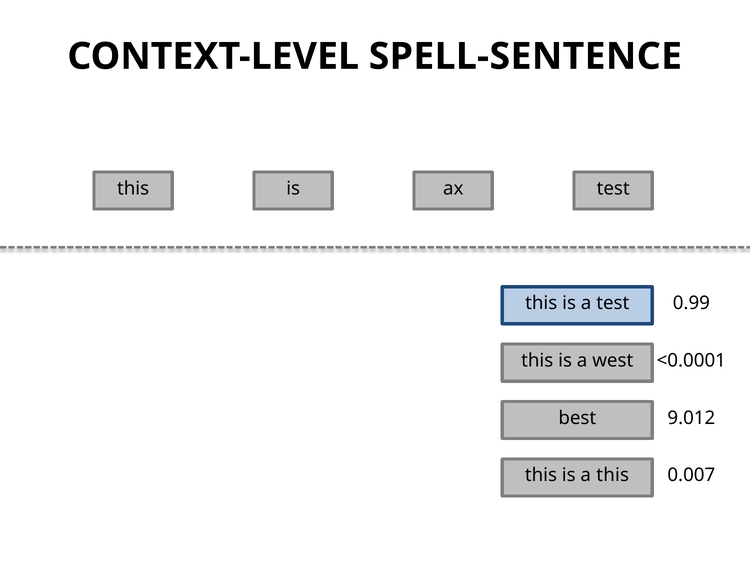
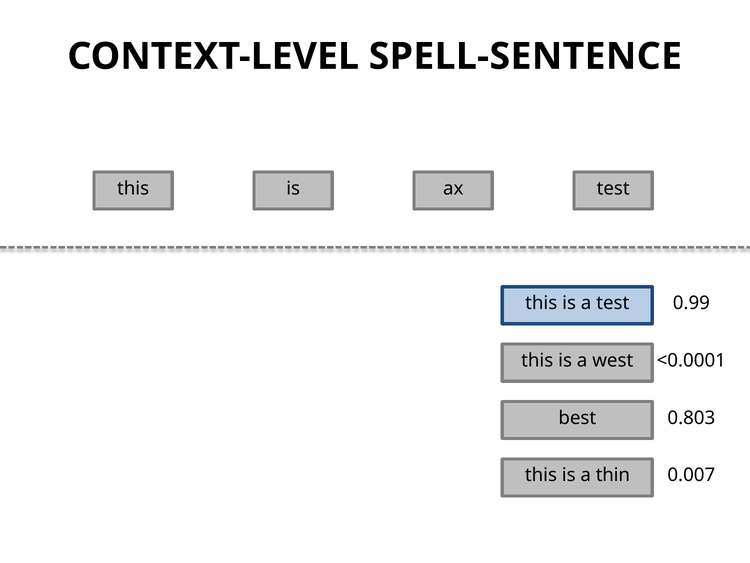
9.012: 9.012 -> 0.803
a this: this -> thin
